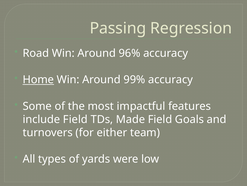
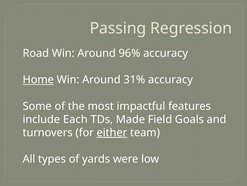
99%: 99% -> 31%
include Field: Field -> Each
either underline: none -> present
